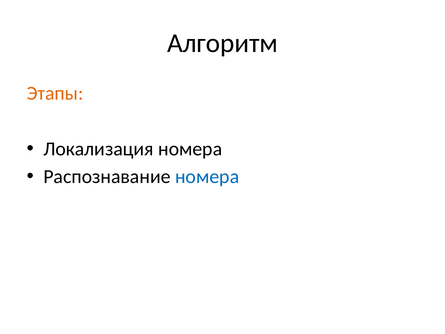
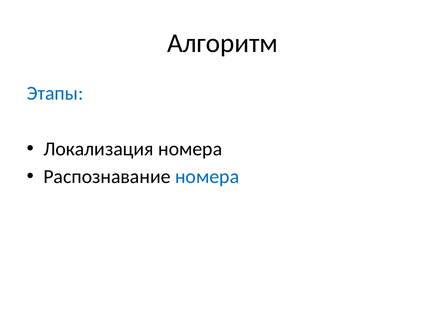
Этапы colour: orange -> blue
